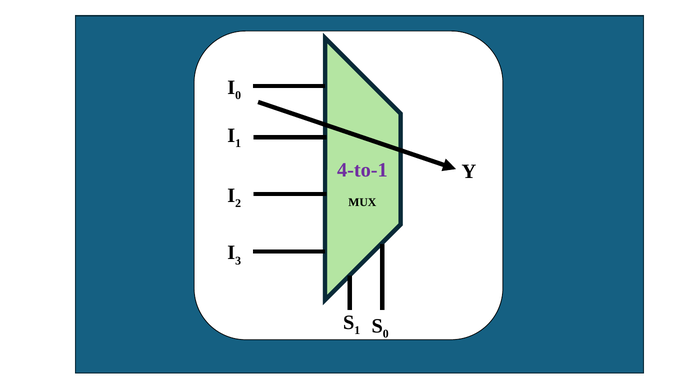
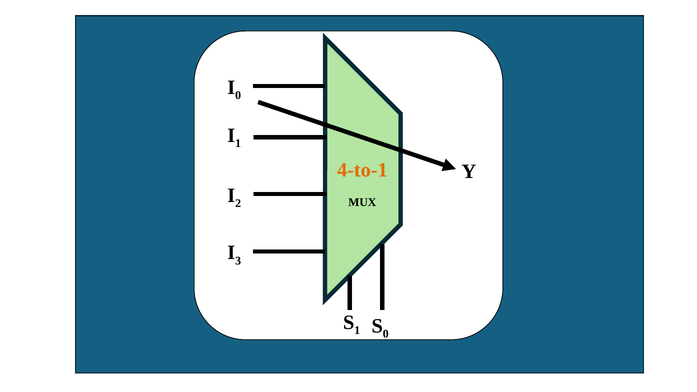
4-to-1 colour: purple -> orange
